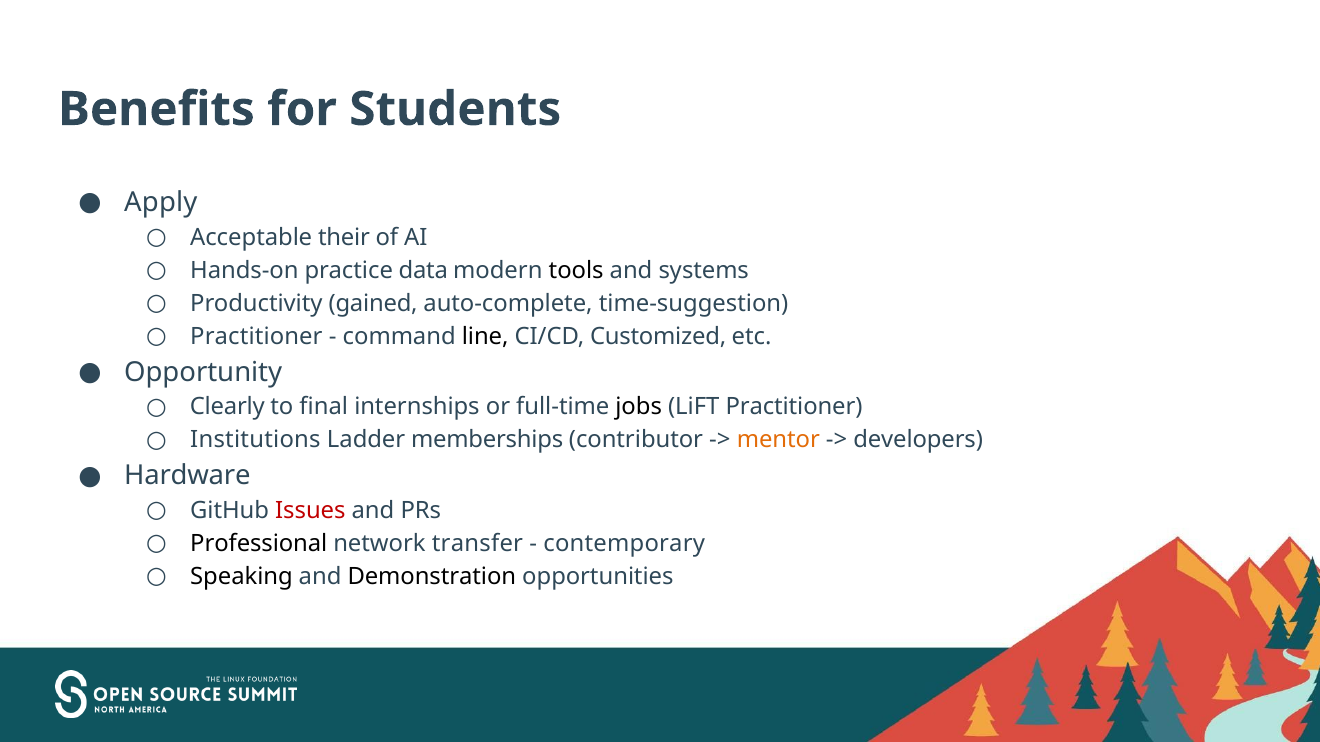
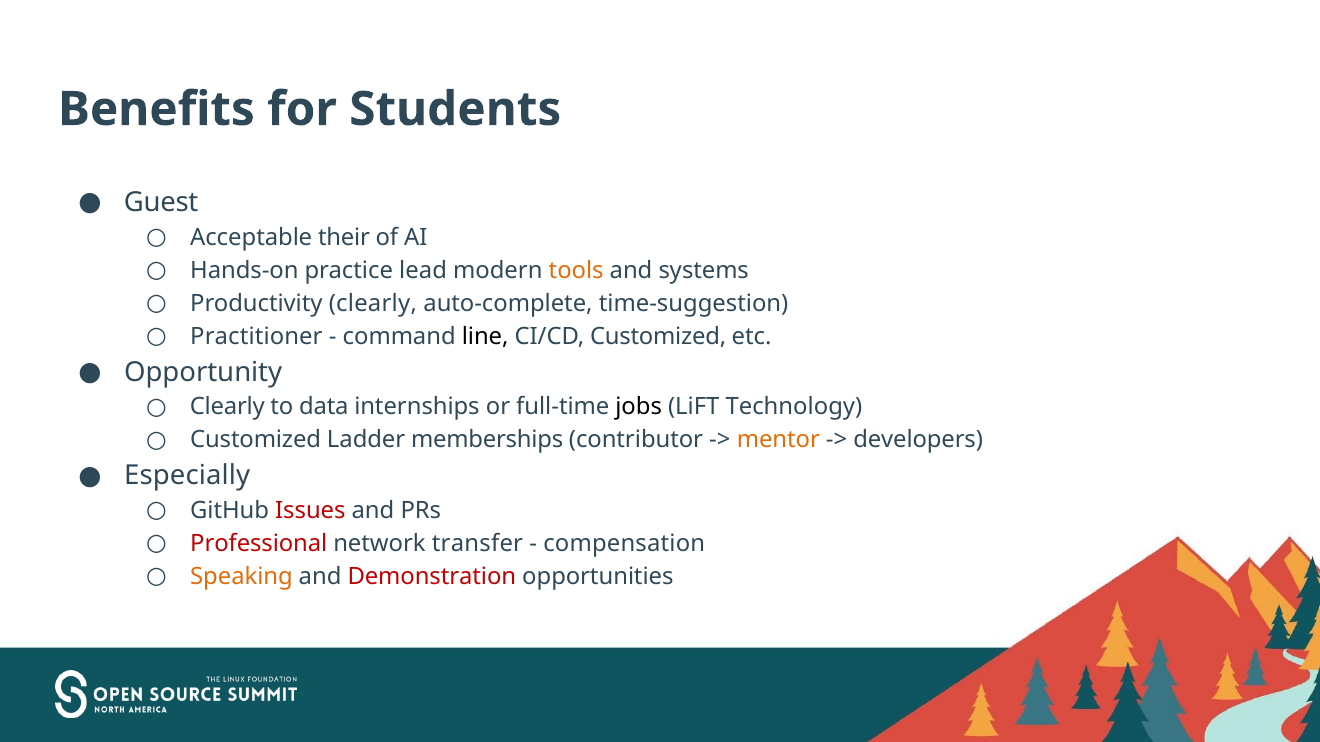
Apply: Apply -> Guest
data: data -> lead
tools colour: black -> orange
Productivity gained: gained -> clearly
final: final -> data
LiFT Practitioner: Practitioner -> Technology
Institutions at (255, 440): Institutions -> Customized
Hardware: Hardware -> Especially
Professional colour: black -> red
contemporary: contemporary -> compensation
Speaking colour: black -> orange
Demonstration colour: black -> red
